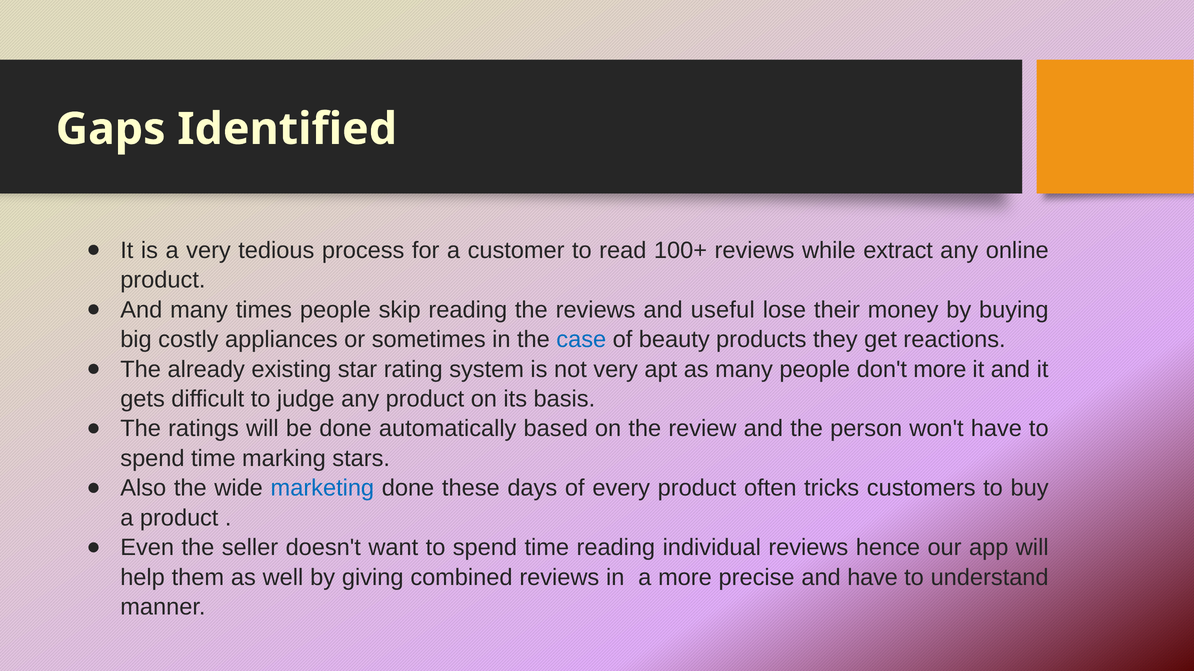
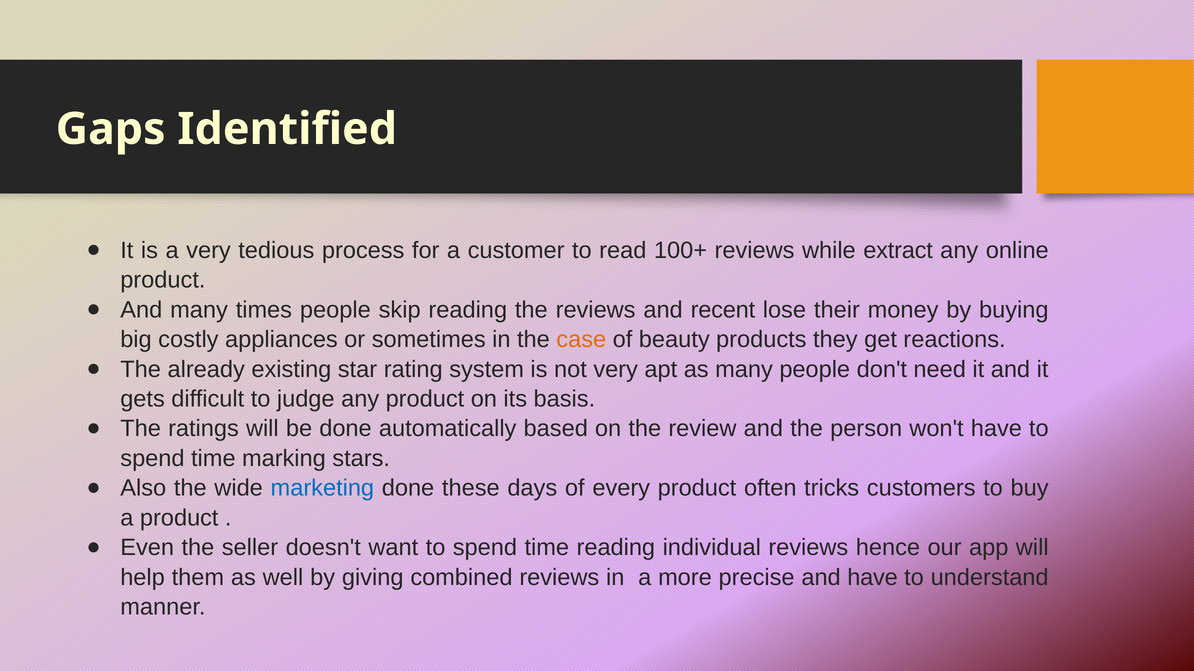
useful: useful -> recent
case colour: blue -> orange
don't more: more -> need
